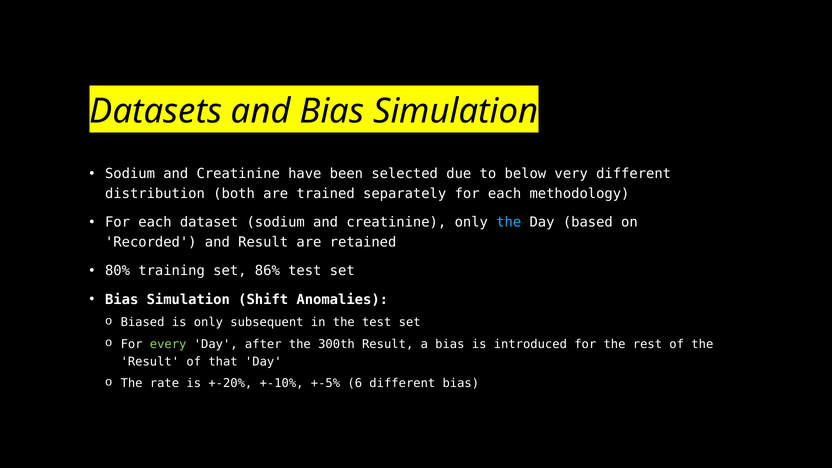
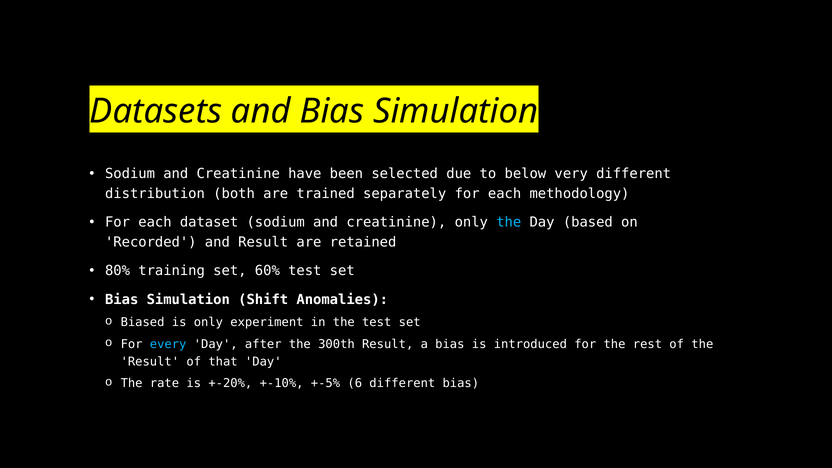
86%: 86% -> 60%
subsequent: subsequent -> experiment
every colour: light green -> light blue
